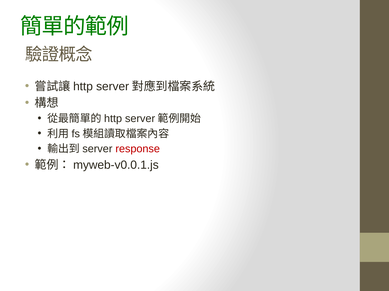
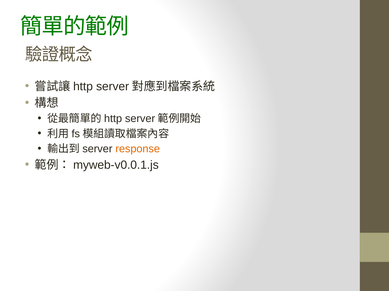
response colour: red -> orange
